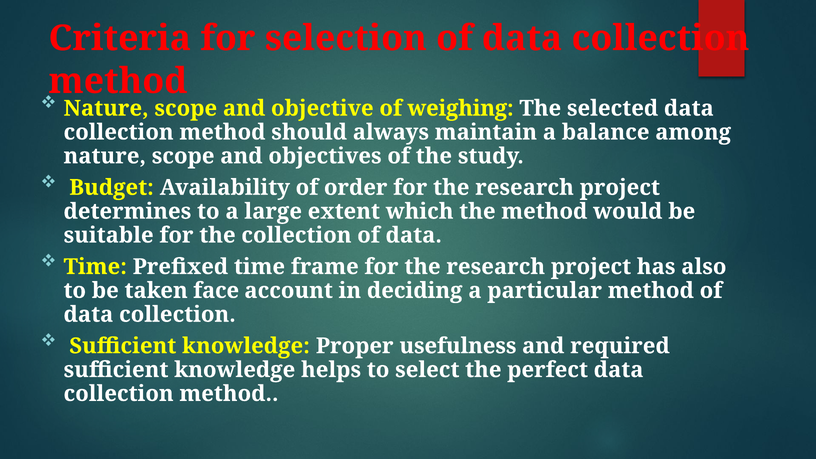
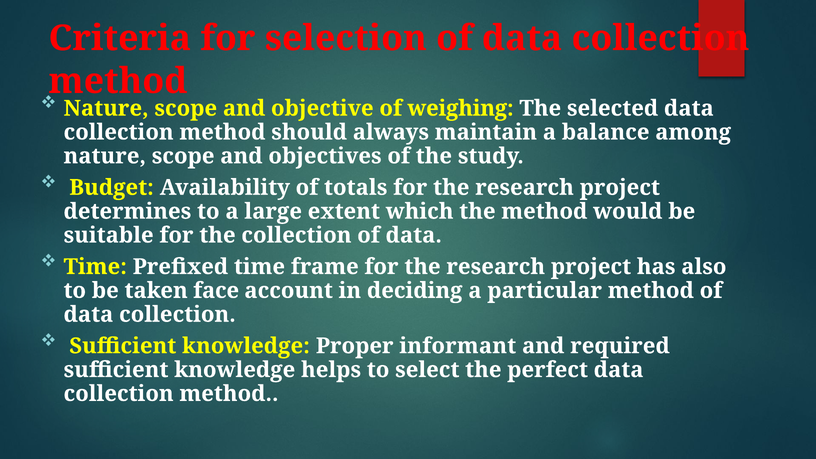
order: order -> totals
usefulness: usefulness -> informant
